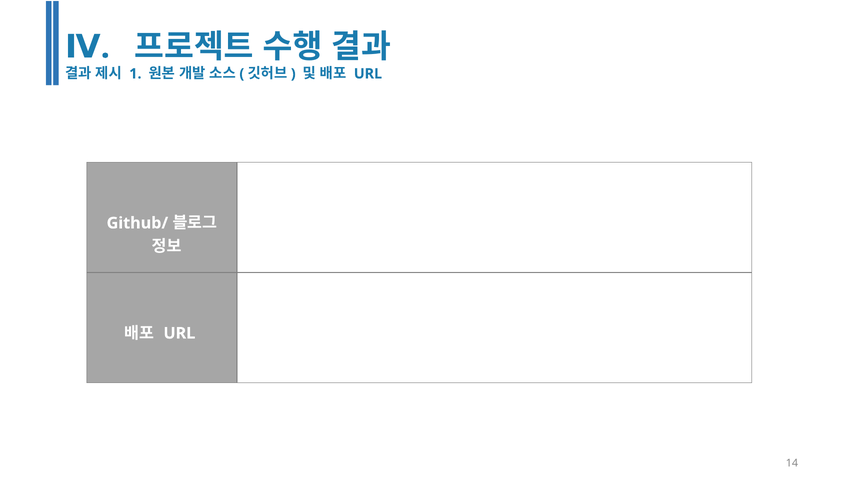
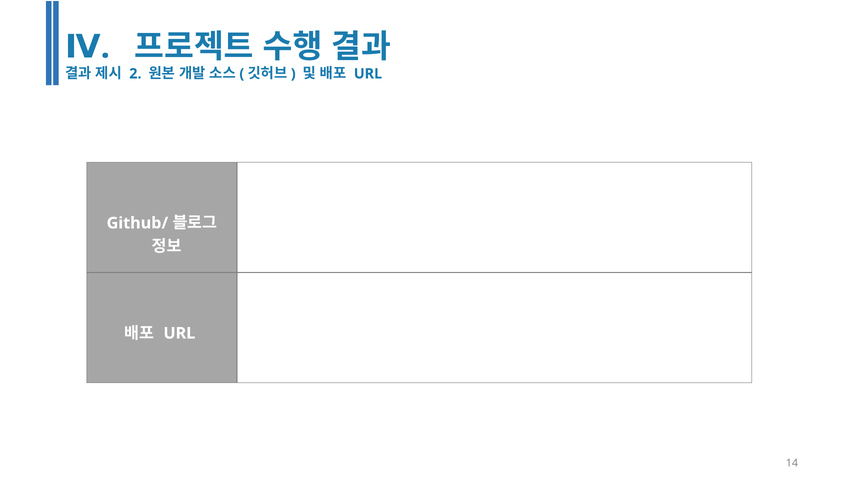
1: 1 -> 2
